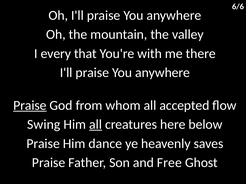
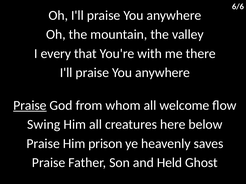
accepted: accepted -> welcome
all at (96, 125) underline: present -> none
dance: dance -> prison
Free: Free -> Held
